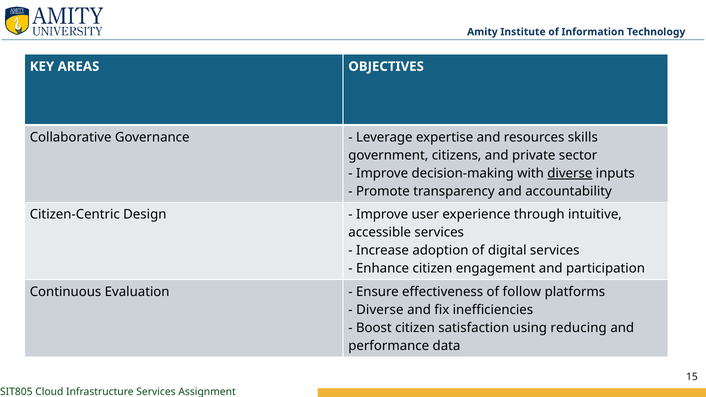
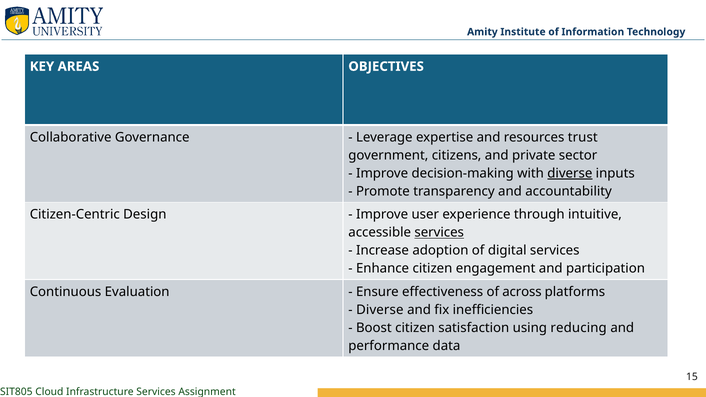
skills: skills -> trust
services at (439, 233) underline: none -> present
follow: follow -> across
